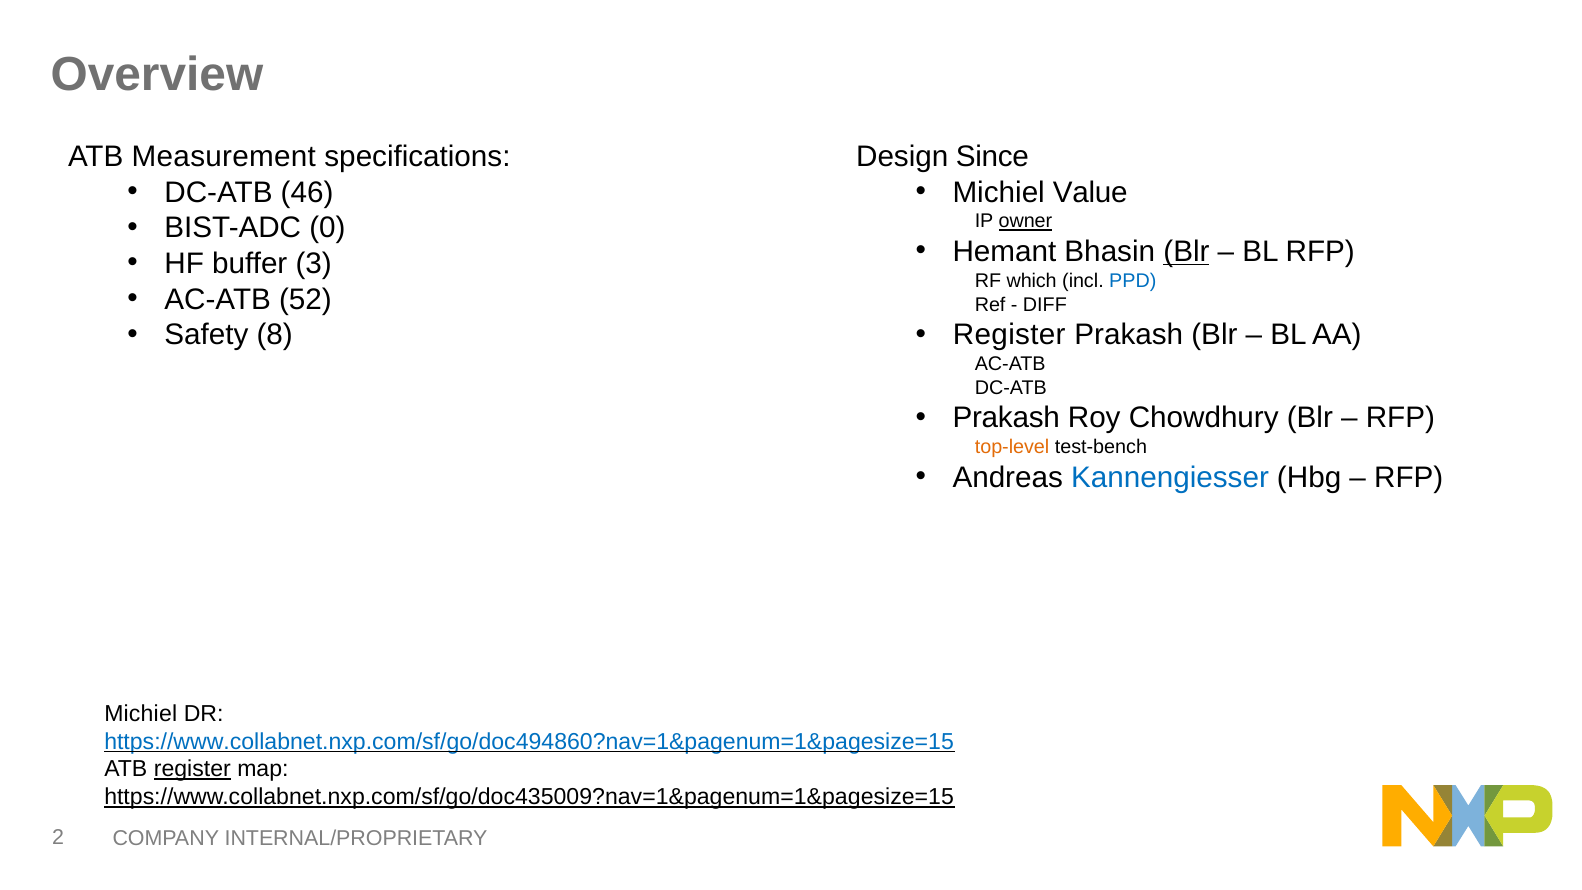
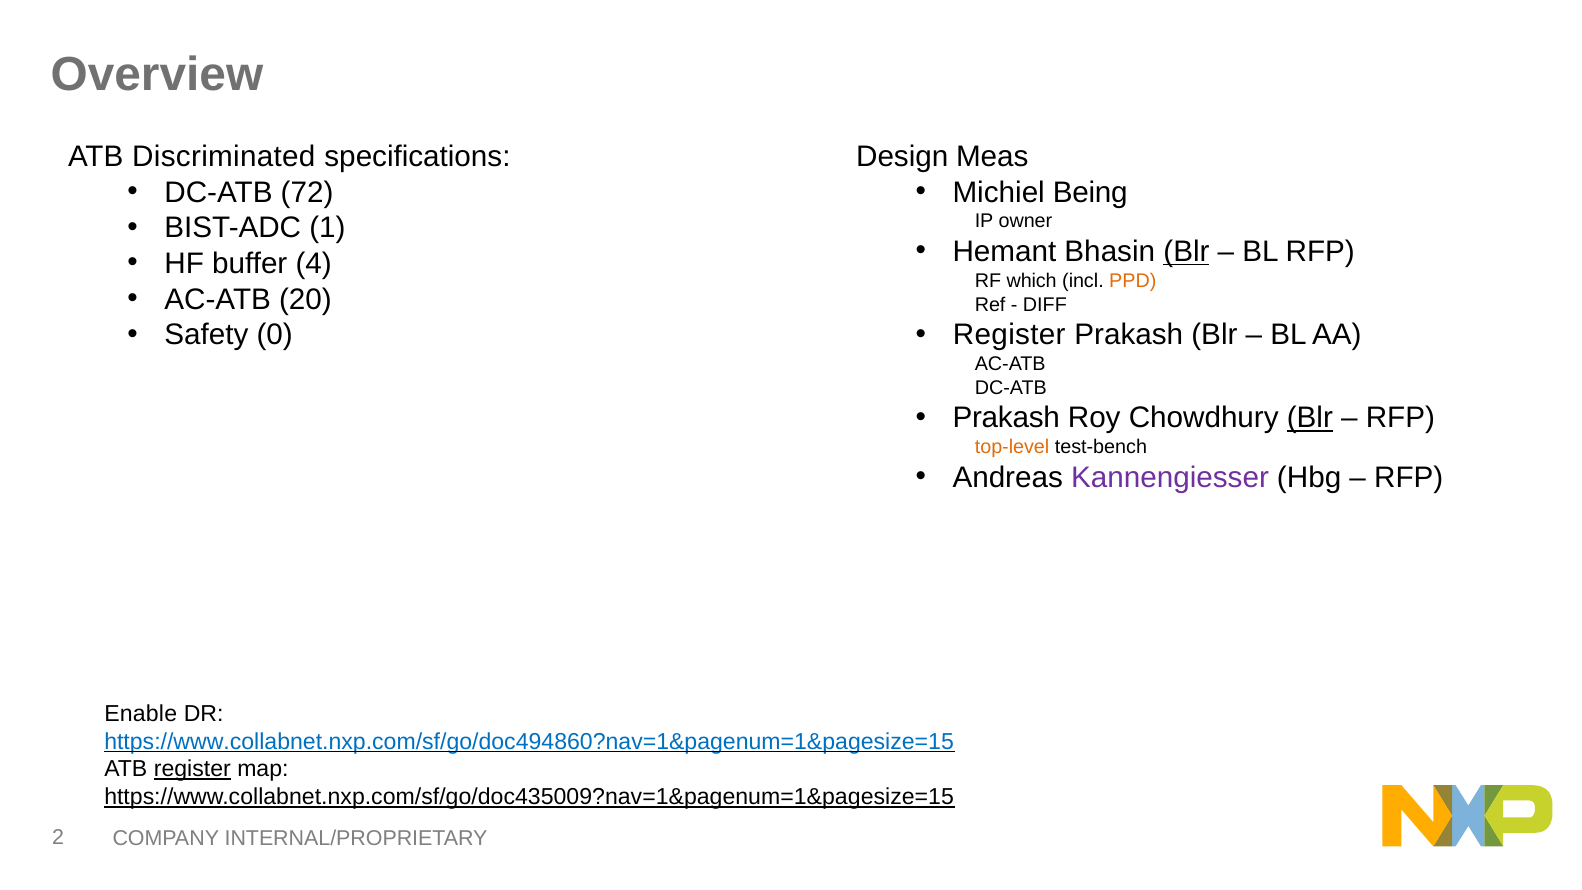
Measurement: Measurement -> Discriminated
Since: Since -> Meas
46: 46 -> 72
Value: Value -> Being
owner underline: present -> none
0: 0 -> 1
3: 3 -> 4
PPD colour: blue -> orange
52: 52 -> 20
8: 8 -> 0
Blr at (1310, 418) underline: none -> present
Kannengiesser colour: blue -> purple
Michiel at (141, 714): Michiel -> Enable
